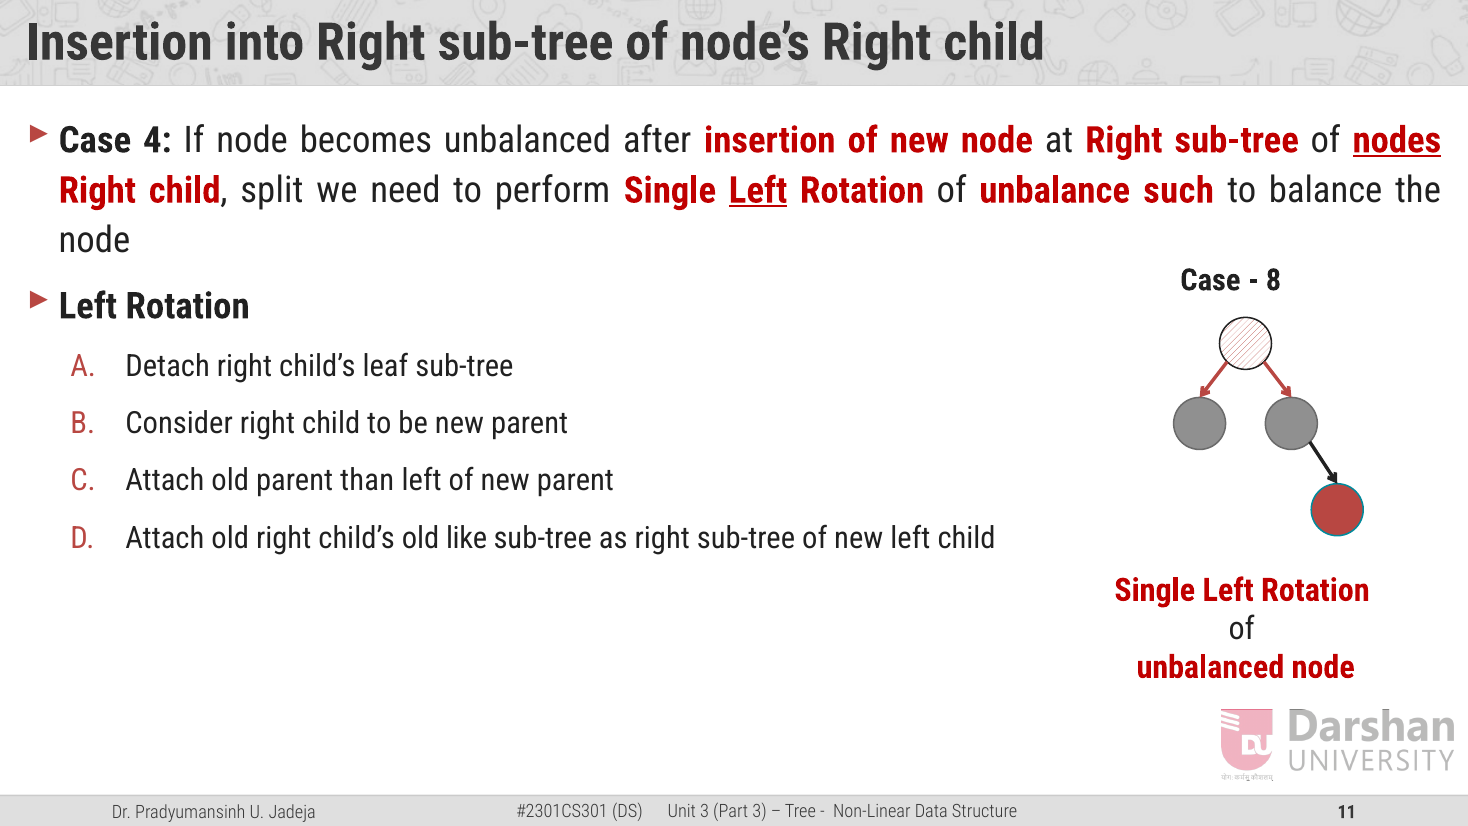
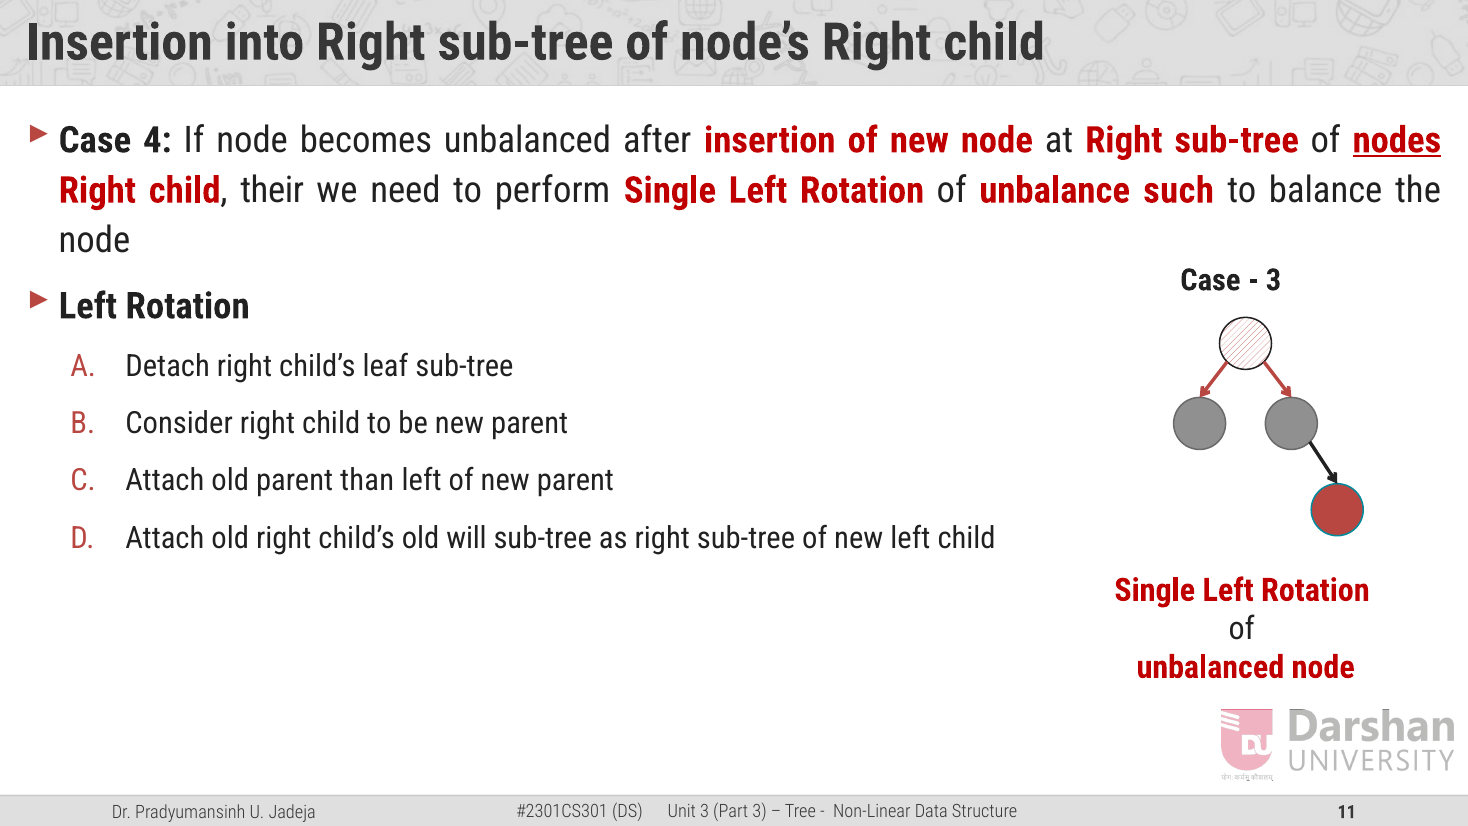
split: split -> their
Left at (758, 190) underline: present -> none
8 at (1273, 280): 8 -> 3
like: like -> will
